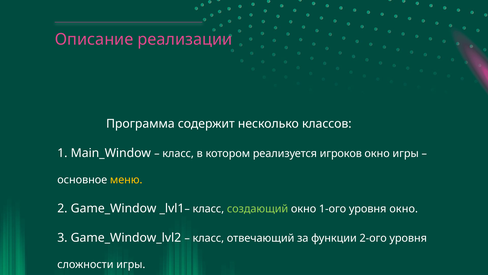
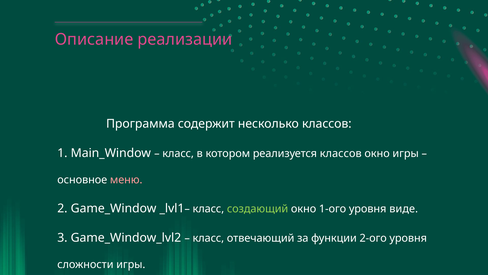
реализуется игроков: игроков -> классов
меню colour: yellow -> pink
уровня окно: окно -> виде
